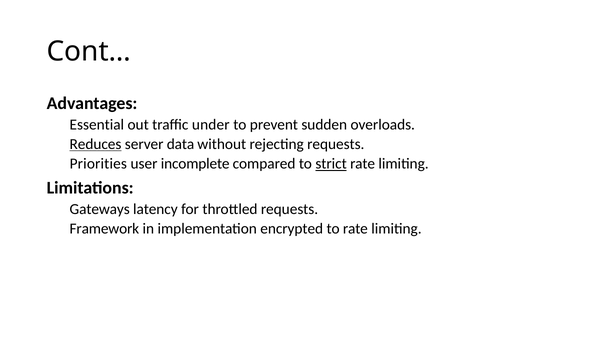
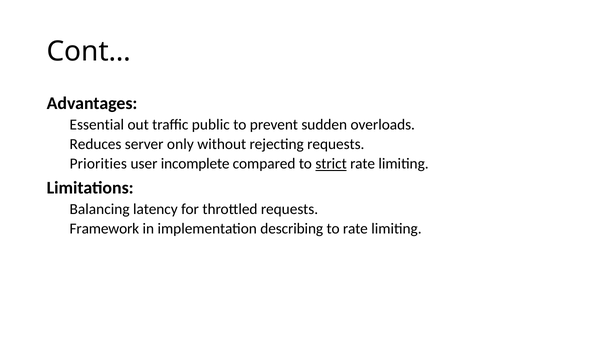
under: under -> public
Reduces underline: present -> none
data: data -> only
Gateways: Gateways -> Balancing
encrypted: encrypted -> describing
